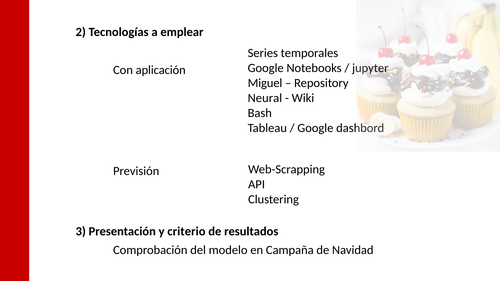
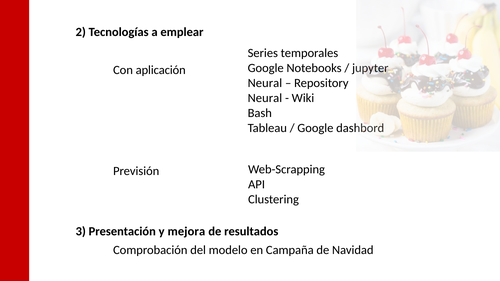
Miguel at (265, 83): Miguel -> Neural
criterio: criterio -> mejora
